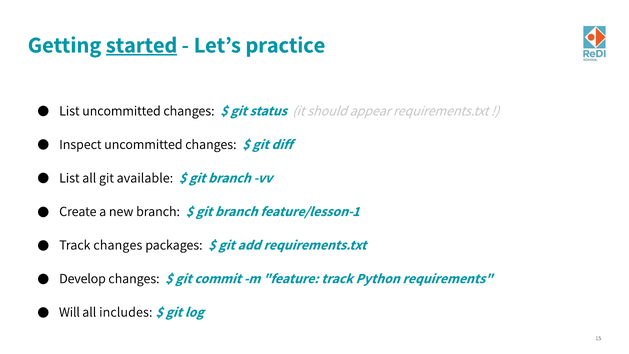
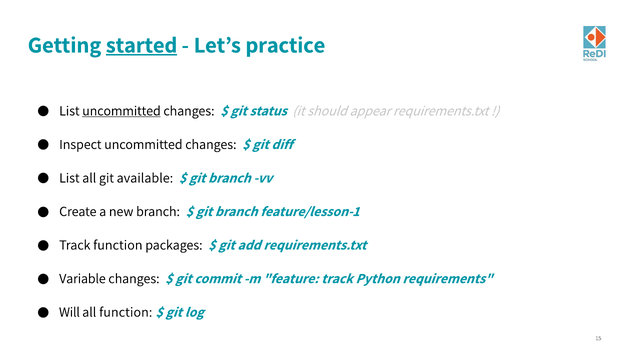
uncommitted at (121, 111) underline: none -> present
Track changes: changes -> function
Develop: Develop -> Variable
all includes: includes -> function
